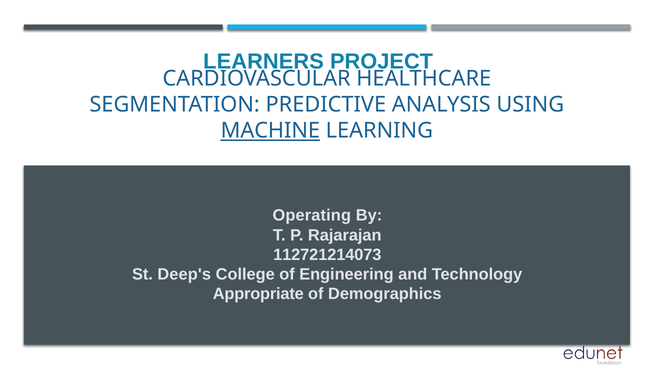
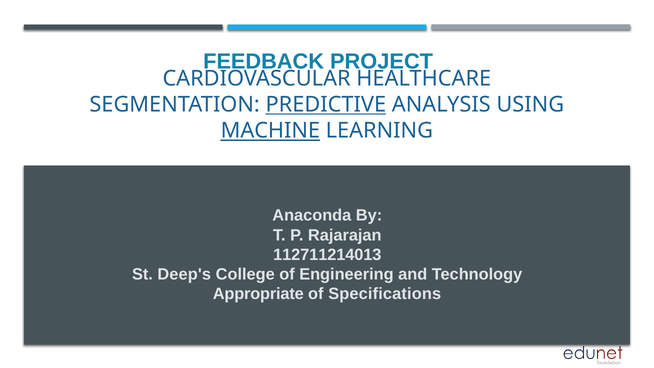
LEARNERS: LEARNERS -> FEEDBACK
PREDICTIVE underline: none -> present
Operating: Operating -> Anaconda
112721214073: 112721214073 -> 112711214013
Demographics: Demographics -> Specifications
